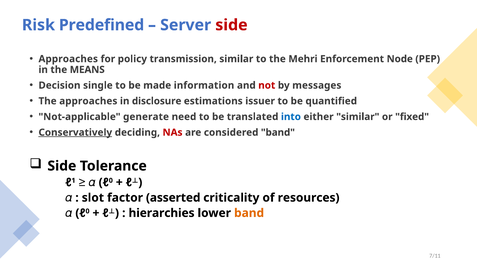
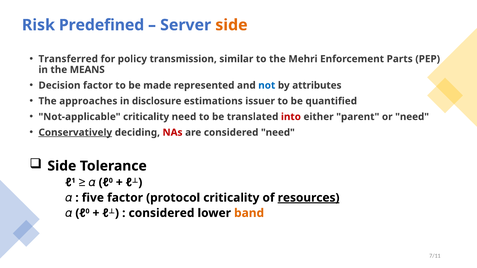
side at (231, 25) colour: red -> orange
Approaches at (68, 59): Approaches -> Transferred
Node: Node -> Parts
Decision single: single -> factor
information: information -> represented
not colour: red -> blue
messages: messages -> attributes
Not-applicable generate: generate -> criticality
into colour: blue -> red
either similar: similar -> parent
or fixed: fixed -> need
considered band: band -> need
slot: slot -> five
asserted: asserted -> protocol
resources underline: none -> present
hierarchies at (162, 213): hierarchies -> considered
